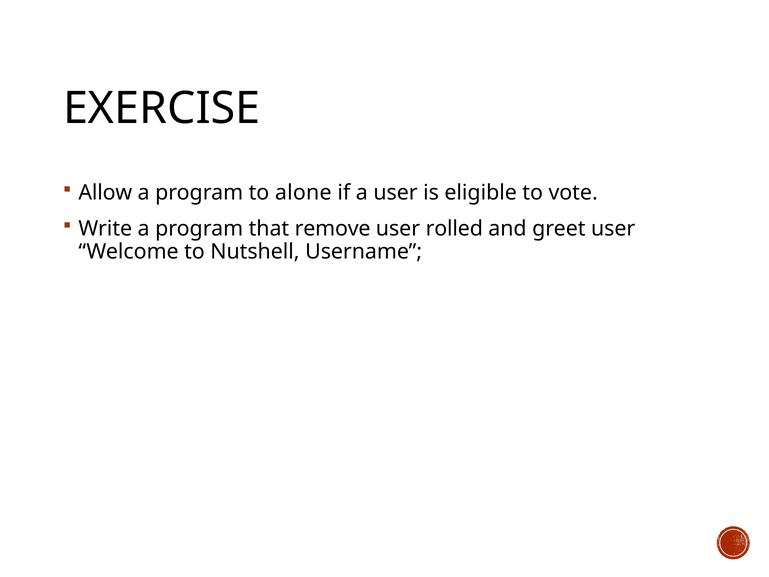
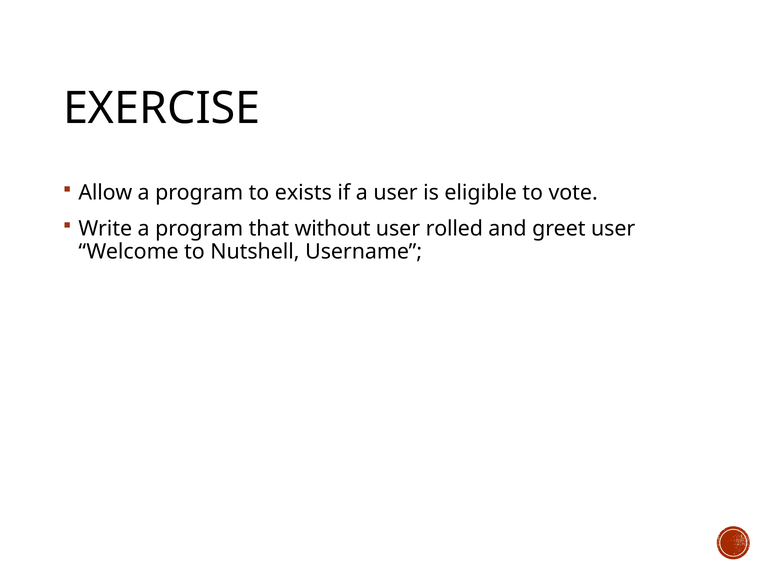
alone: alone -> exists
remove: remove -> without
